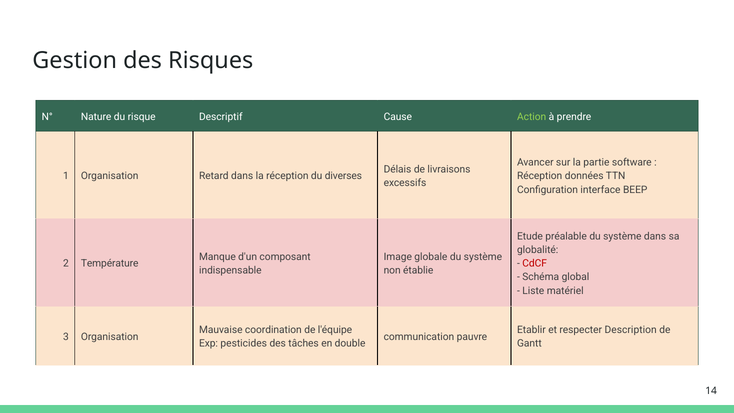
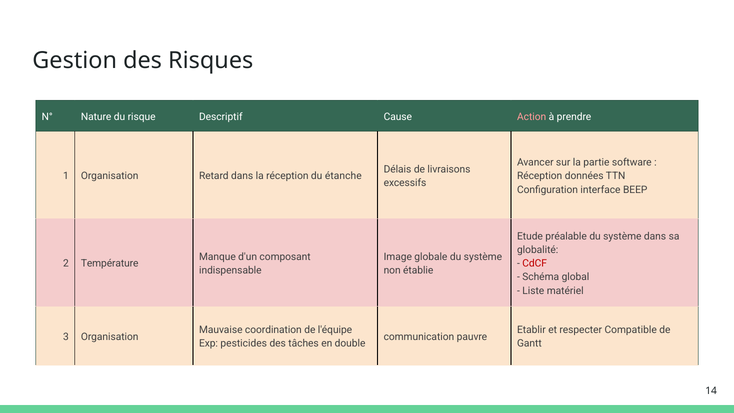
Action colour: light green -> pink
diverses: diverses -> étanche
Description: Description -> Compatible
